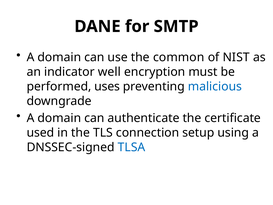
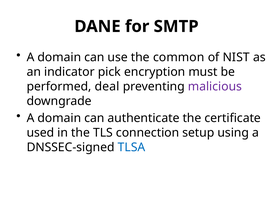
well: well -> pick
uses: uses -> deal
malicious colour: blue -> purple
